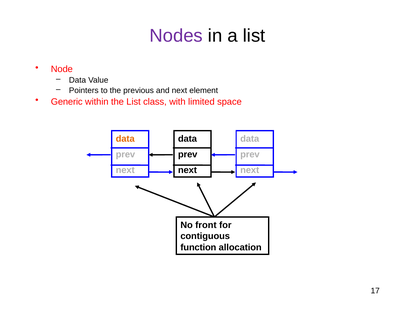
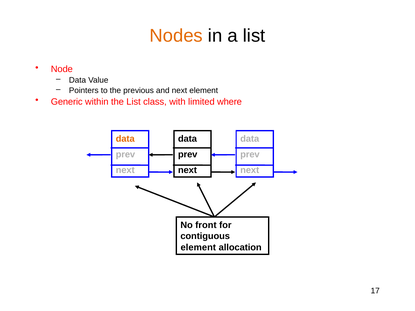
Nodes colour: purple -> orange
space: space -> where
function at (198, 247): function -> element
